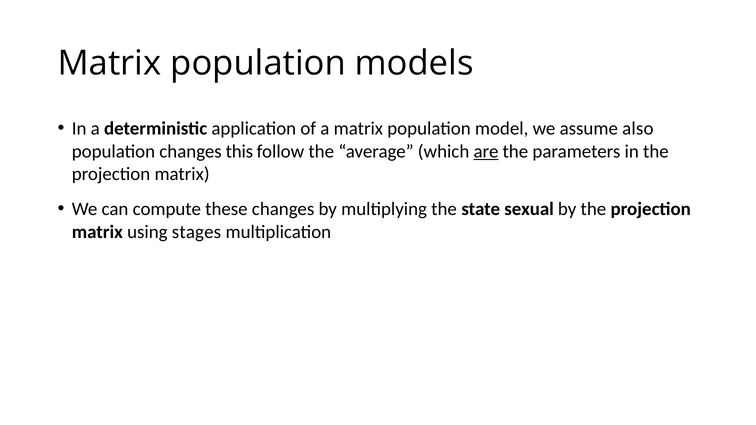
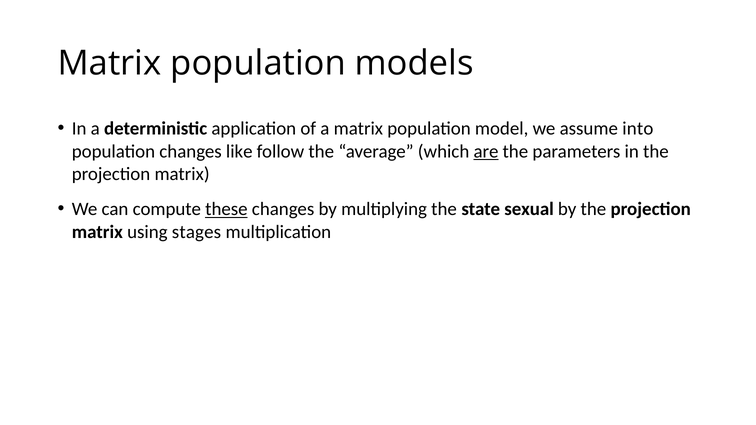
also: also -> into
this: this -> like
these underline: none -> present
